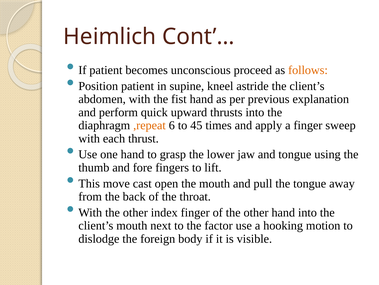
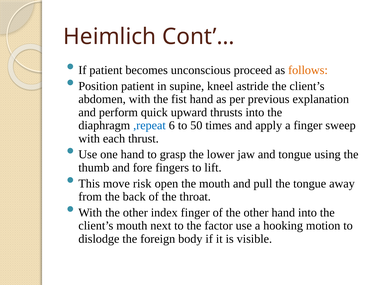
,repeat colour: orange -> blue
45: 45 -> 50
cast: cast -> risk
